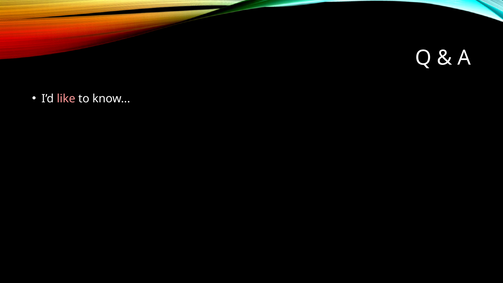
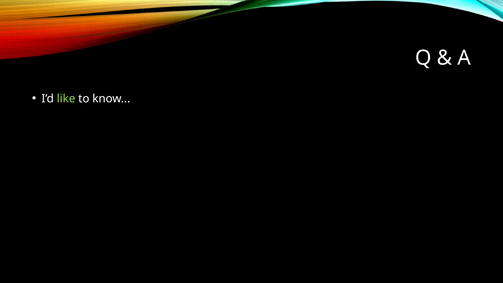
like colour: pink -> light green
